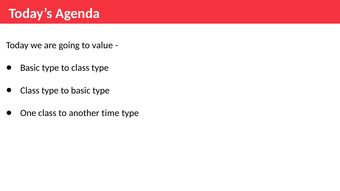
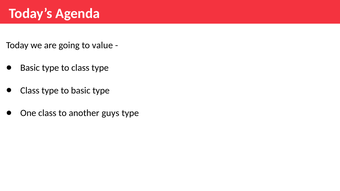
time: time -> guys
